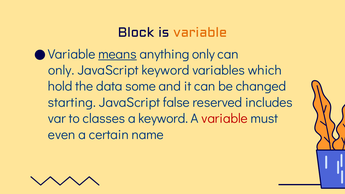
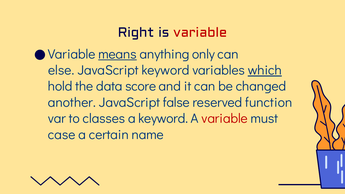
Block: Block -> Right
variable at (200, 32) colour: orange -> red
only at (61, 70): only -> else
which underline: none -> present
some: some -> score
starting: starting -> another
includes: includes -> function
even: even -> case
